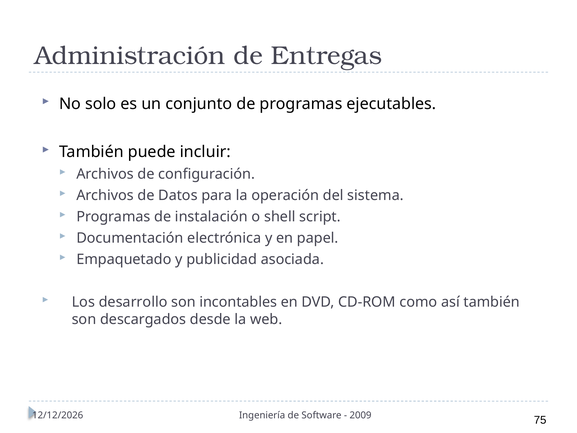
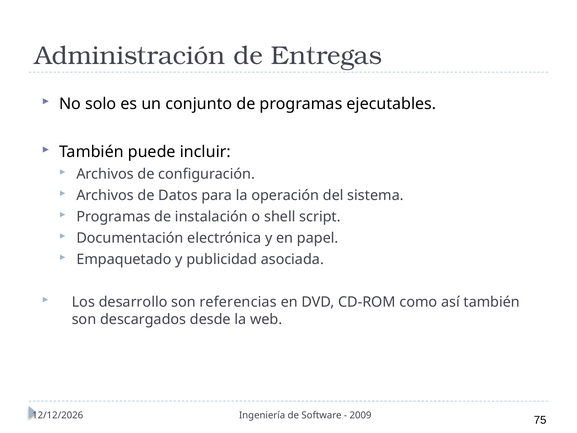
incontables: incontables -> referencias
